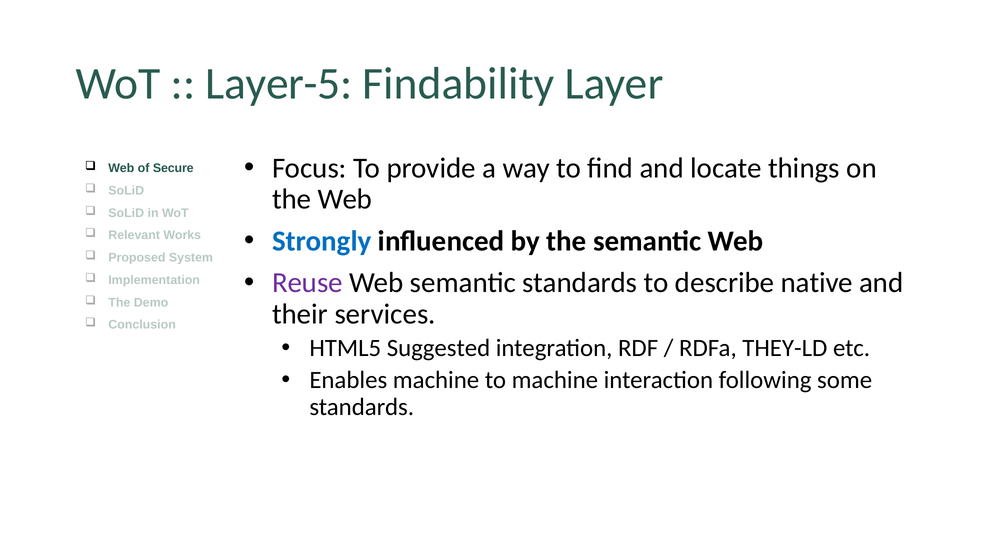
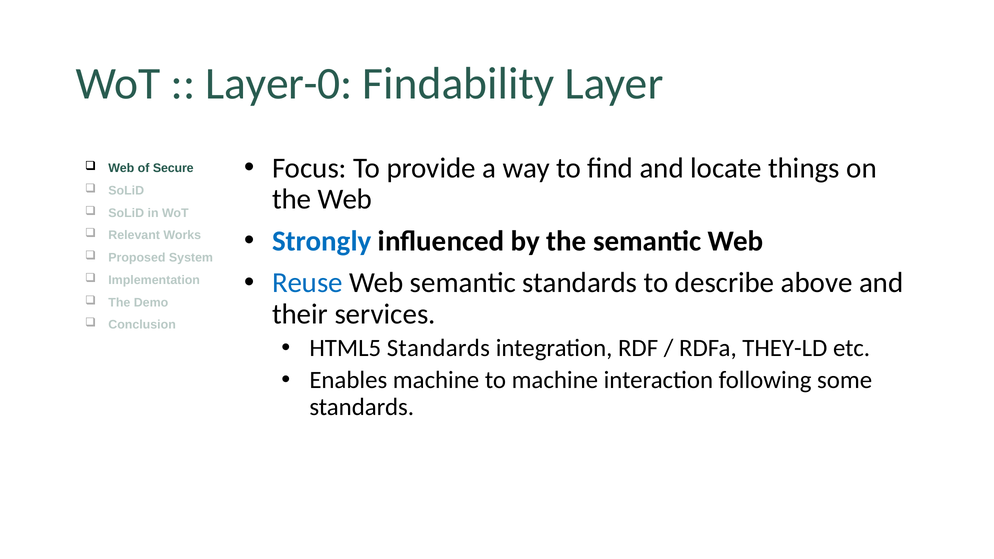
Layer-5: Layer-5 -> Layer-0
Reuse colour: purple -> blue
native: native -> above
HTML5 Suggested: Suggested -> Standards
